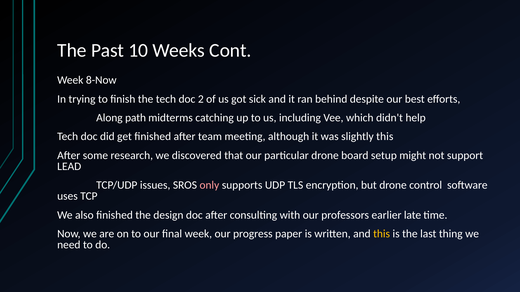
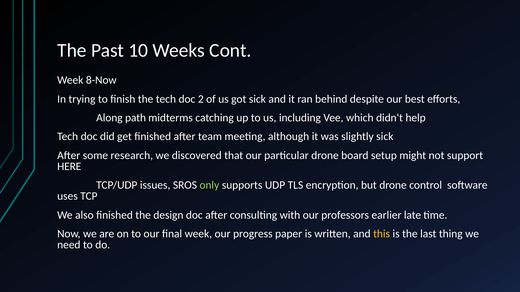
slightly this: this -> sick
LEAD: LEAD -> HERE
only colour: pink -> light green
